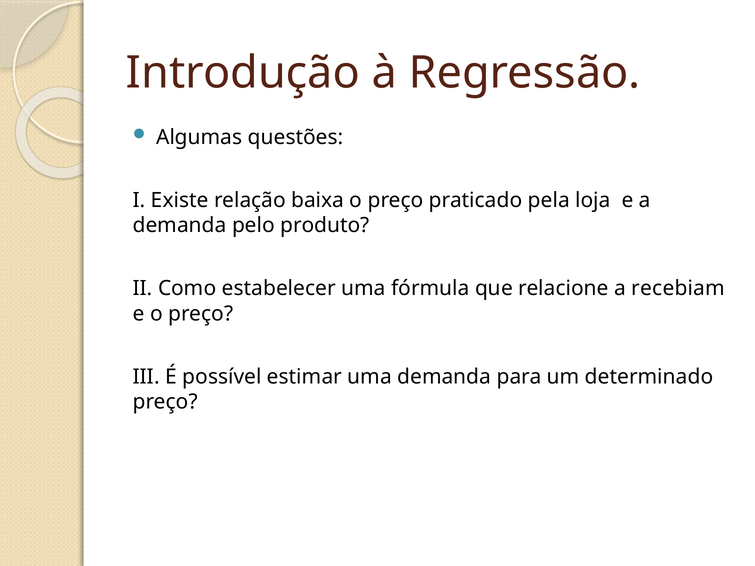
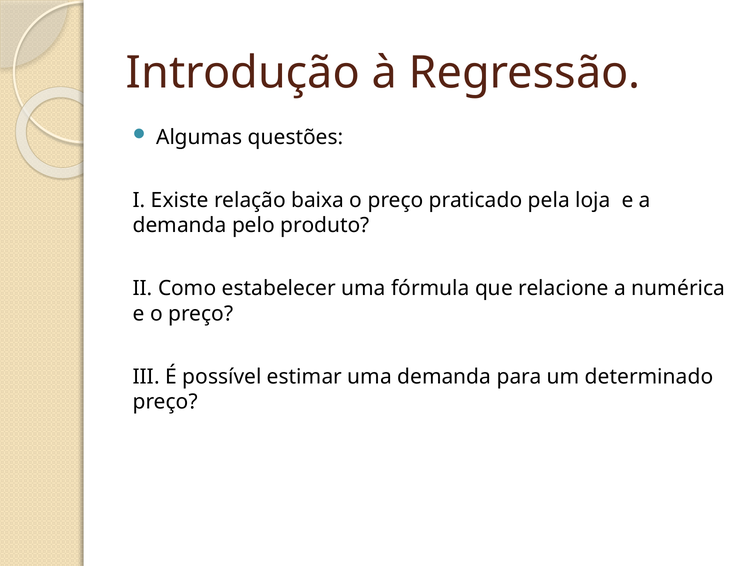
recebiam: recebiam -> numérica
